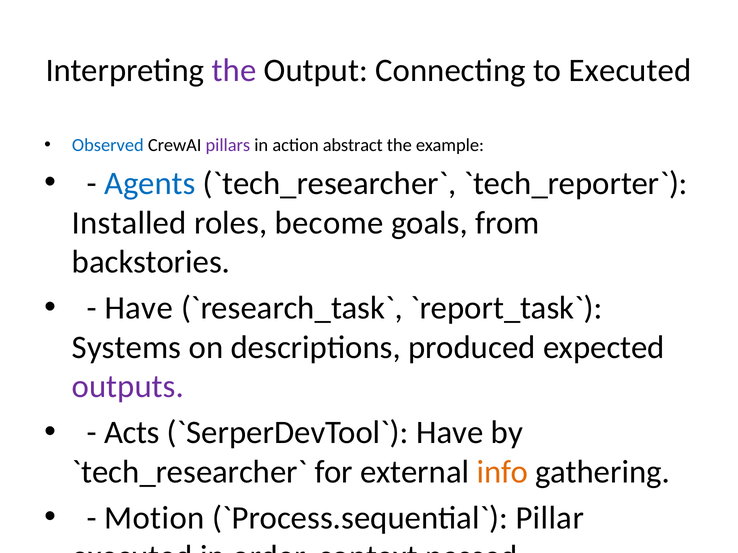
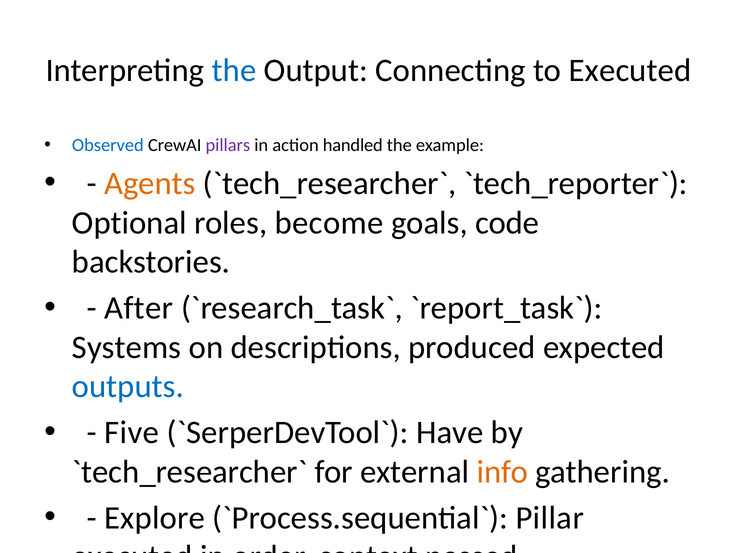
the at (234, 71) colour: purple -> blue
abstract: abstract -> handled
Agents colour: blue -> orange
Installed: Installed -> Optional
goals from: from -> code
Have at (139, 308): Have -> After
outputs colour: purple -> blue
Acts: Acts -> Five
Motion: Motion -> Explore
